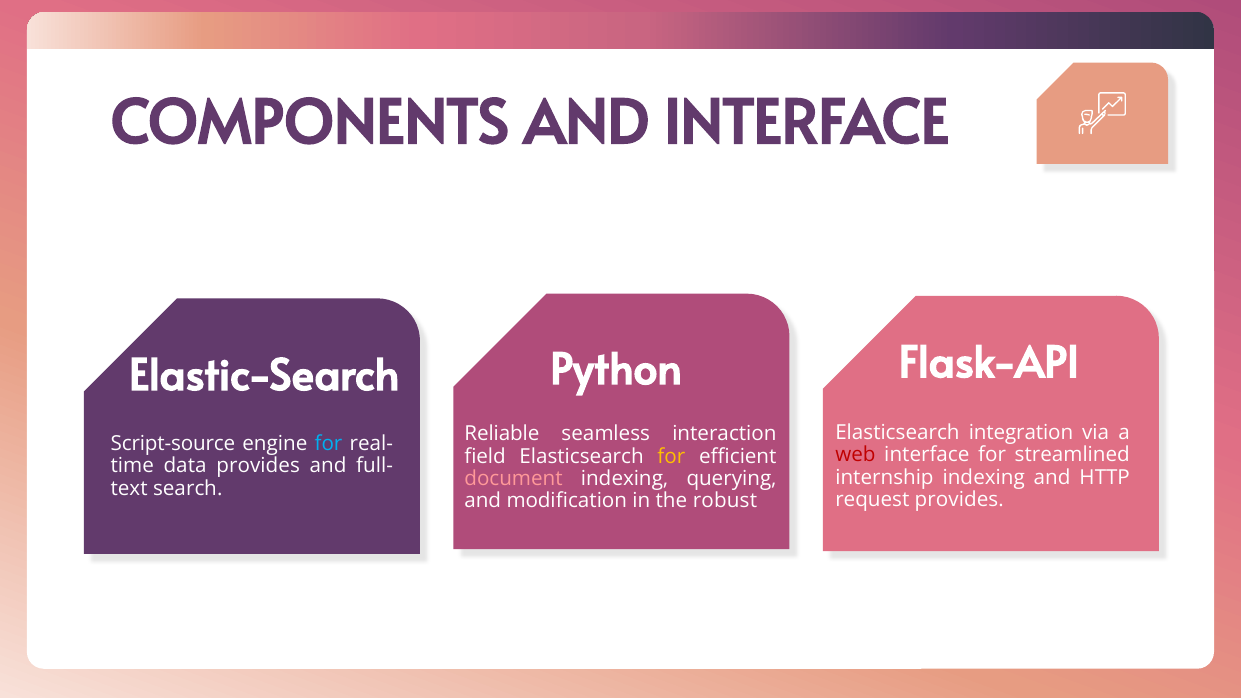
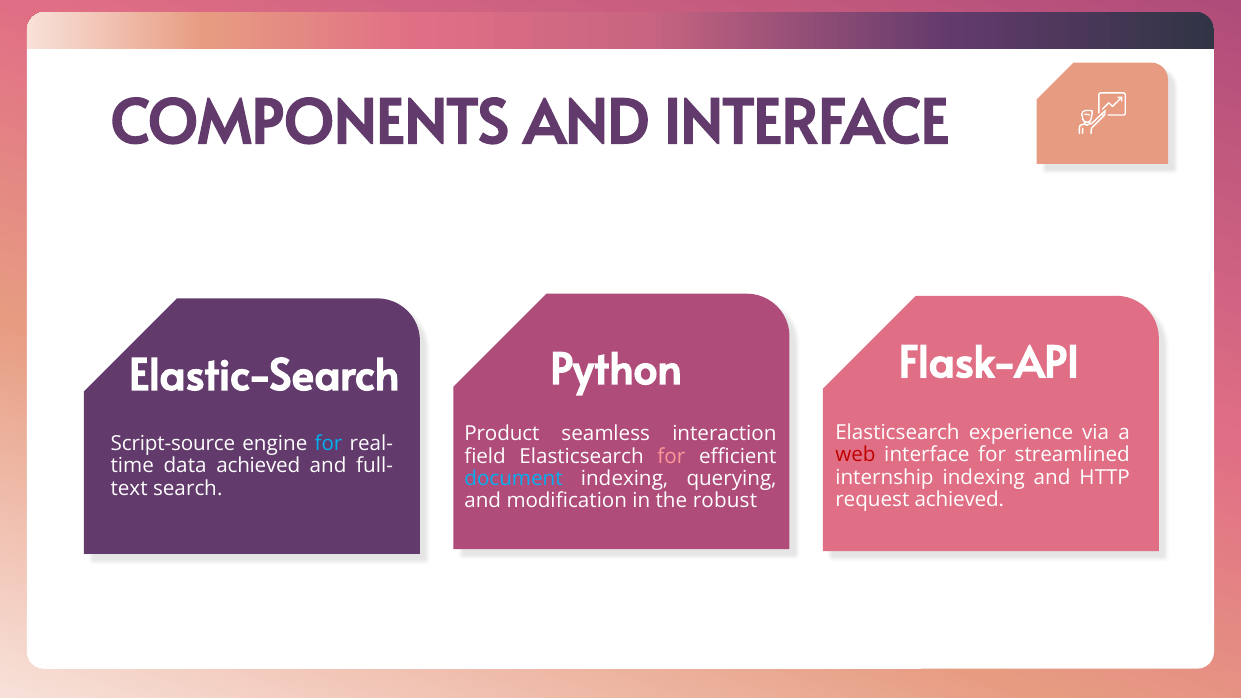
integration: integration -> experience
Reliable: Reliable -> Product
for at (671, 456) colour: yellow -> pink
data provides: provides -> achieved
document colour: pink -> light blue
request provides: provides -> achieved
